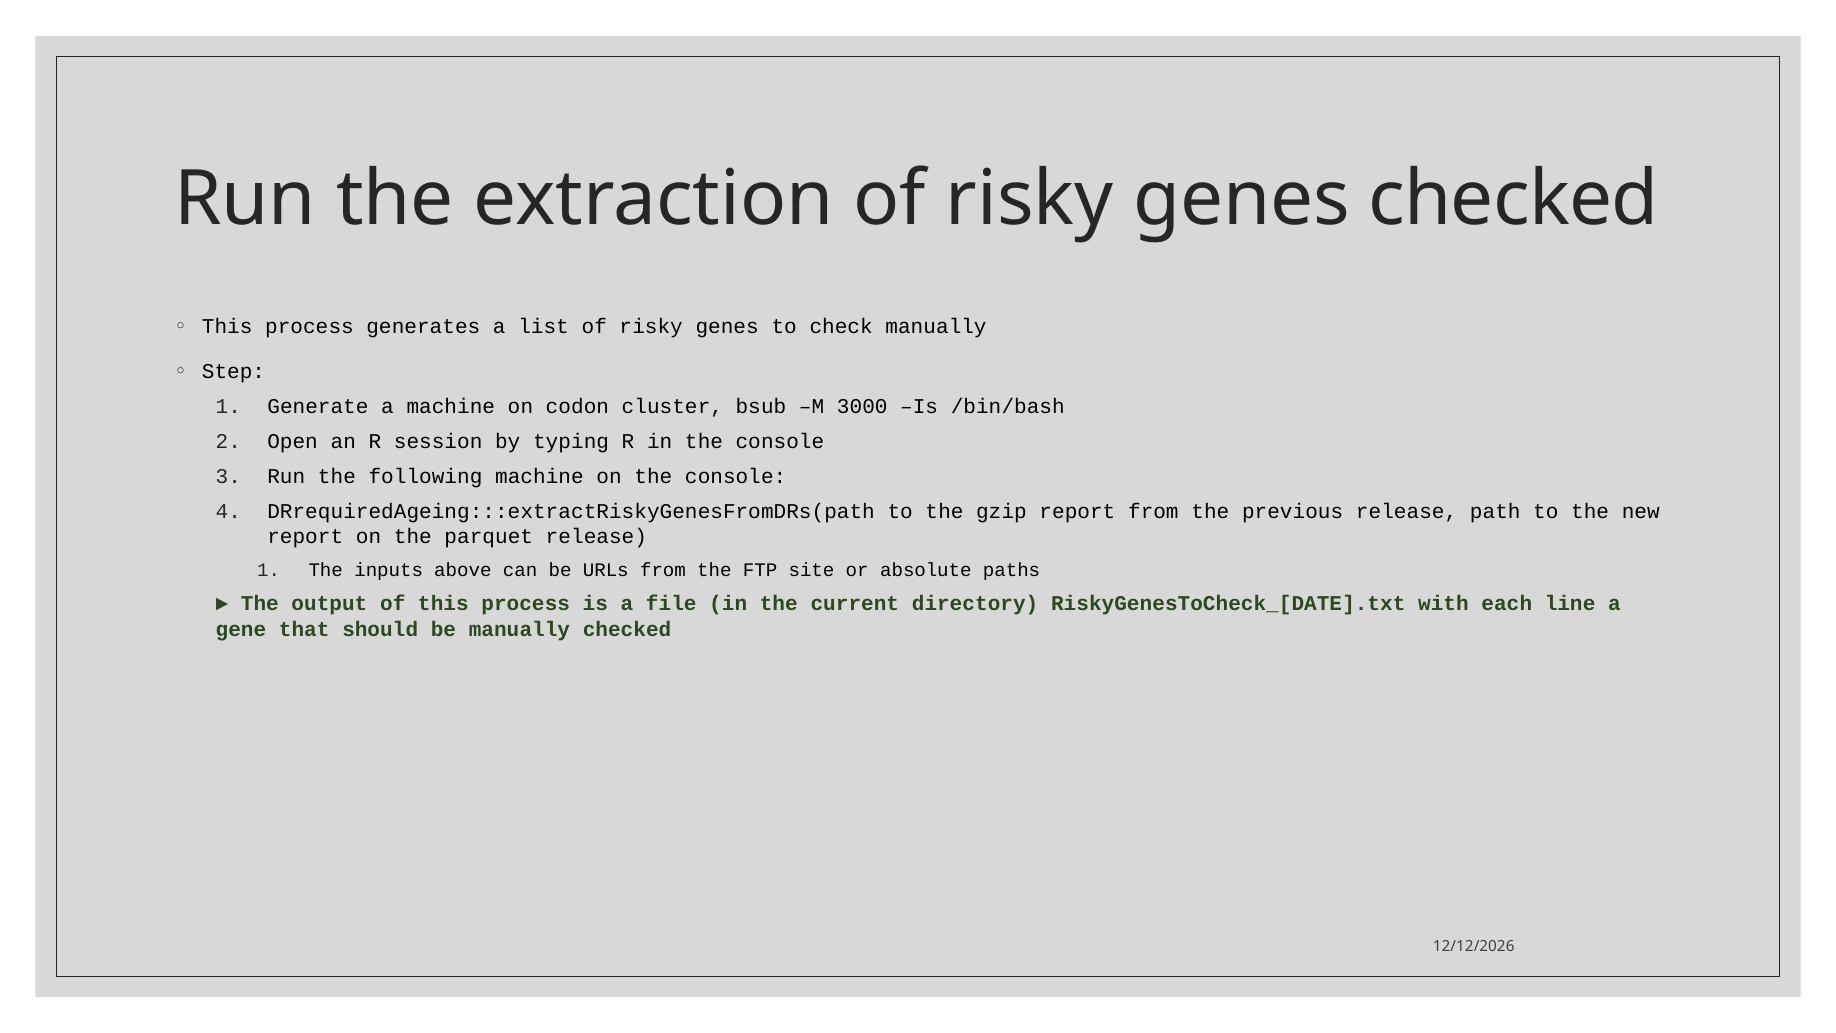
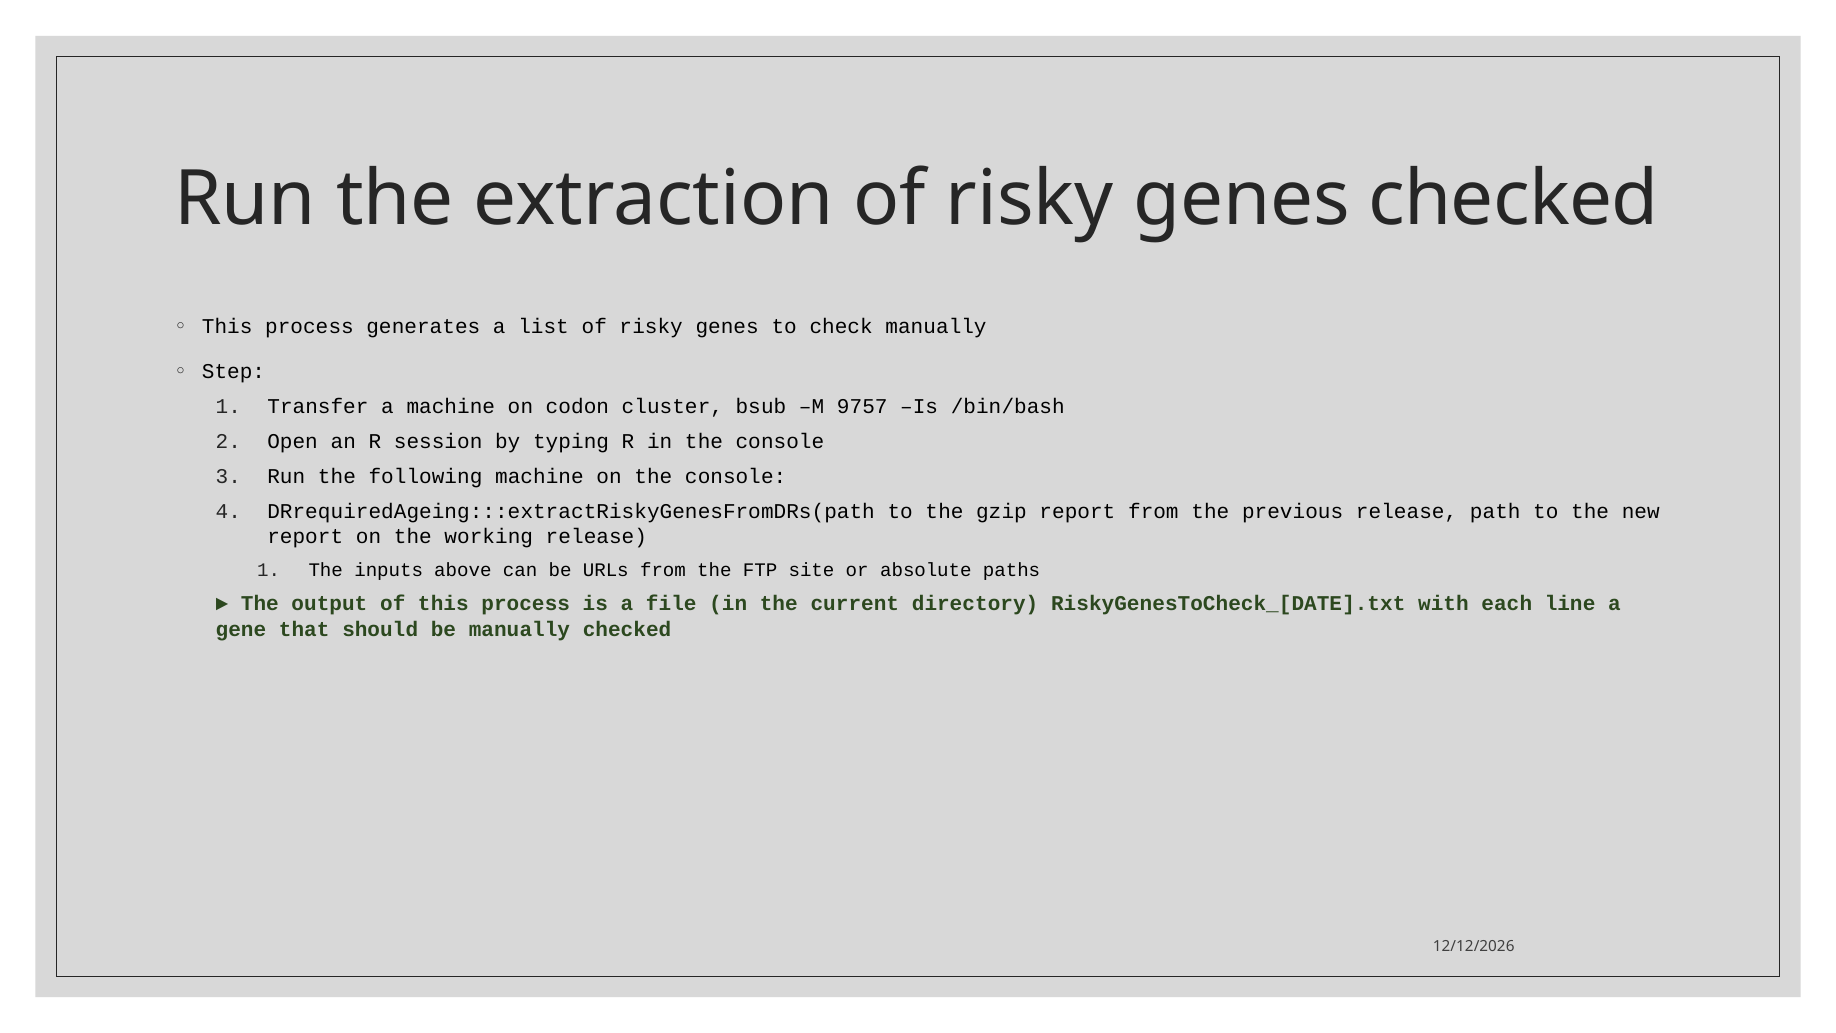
Generate: Generate -> Transfer
3000: 3000 -> 9757
parquet: parquet -> working
